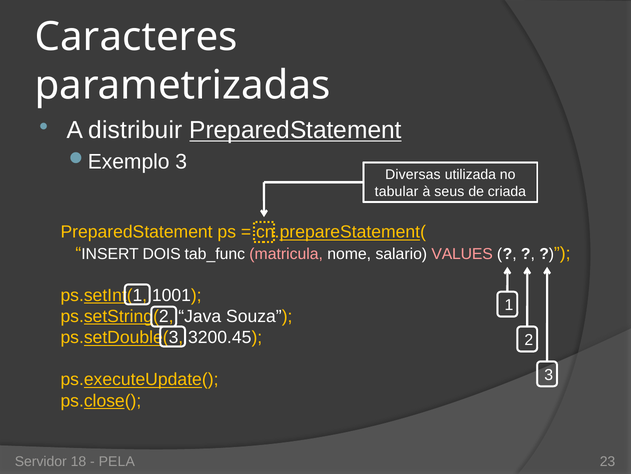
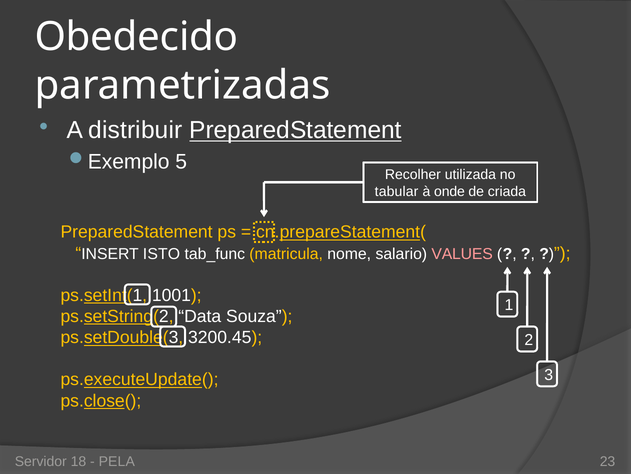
Caracteres: Caracteres -> Obedecido
3 at (181, 161): 3 -> 5
Diversas: Diversas -> Recolher
seus: seus -> onde
DOIS: DOIS -> ISTO
matricula colour: pink -> yellow
Java: Java -> Data
